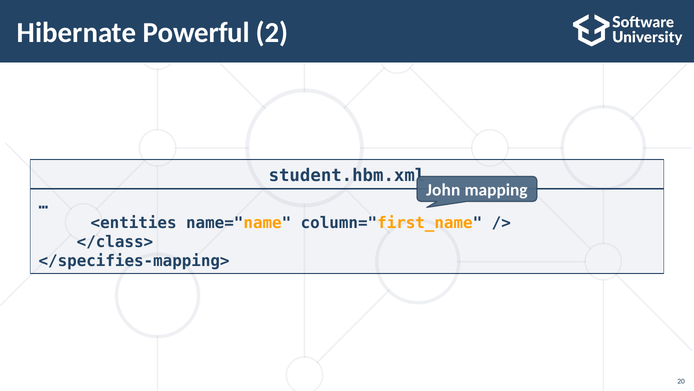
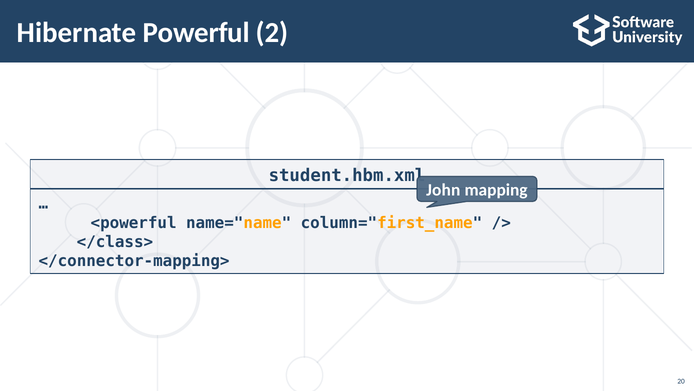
<entities: <entities -> <powerful
</specifies-mapping>: </specifies-mapping> -> </connector-mapping>
